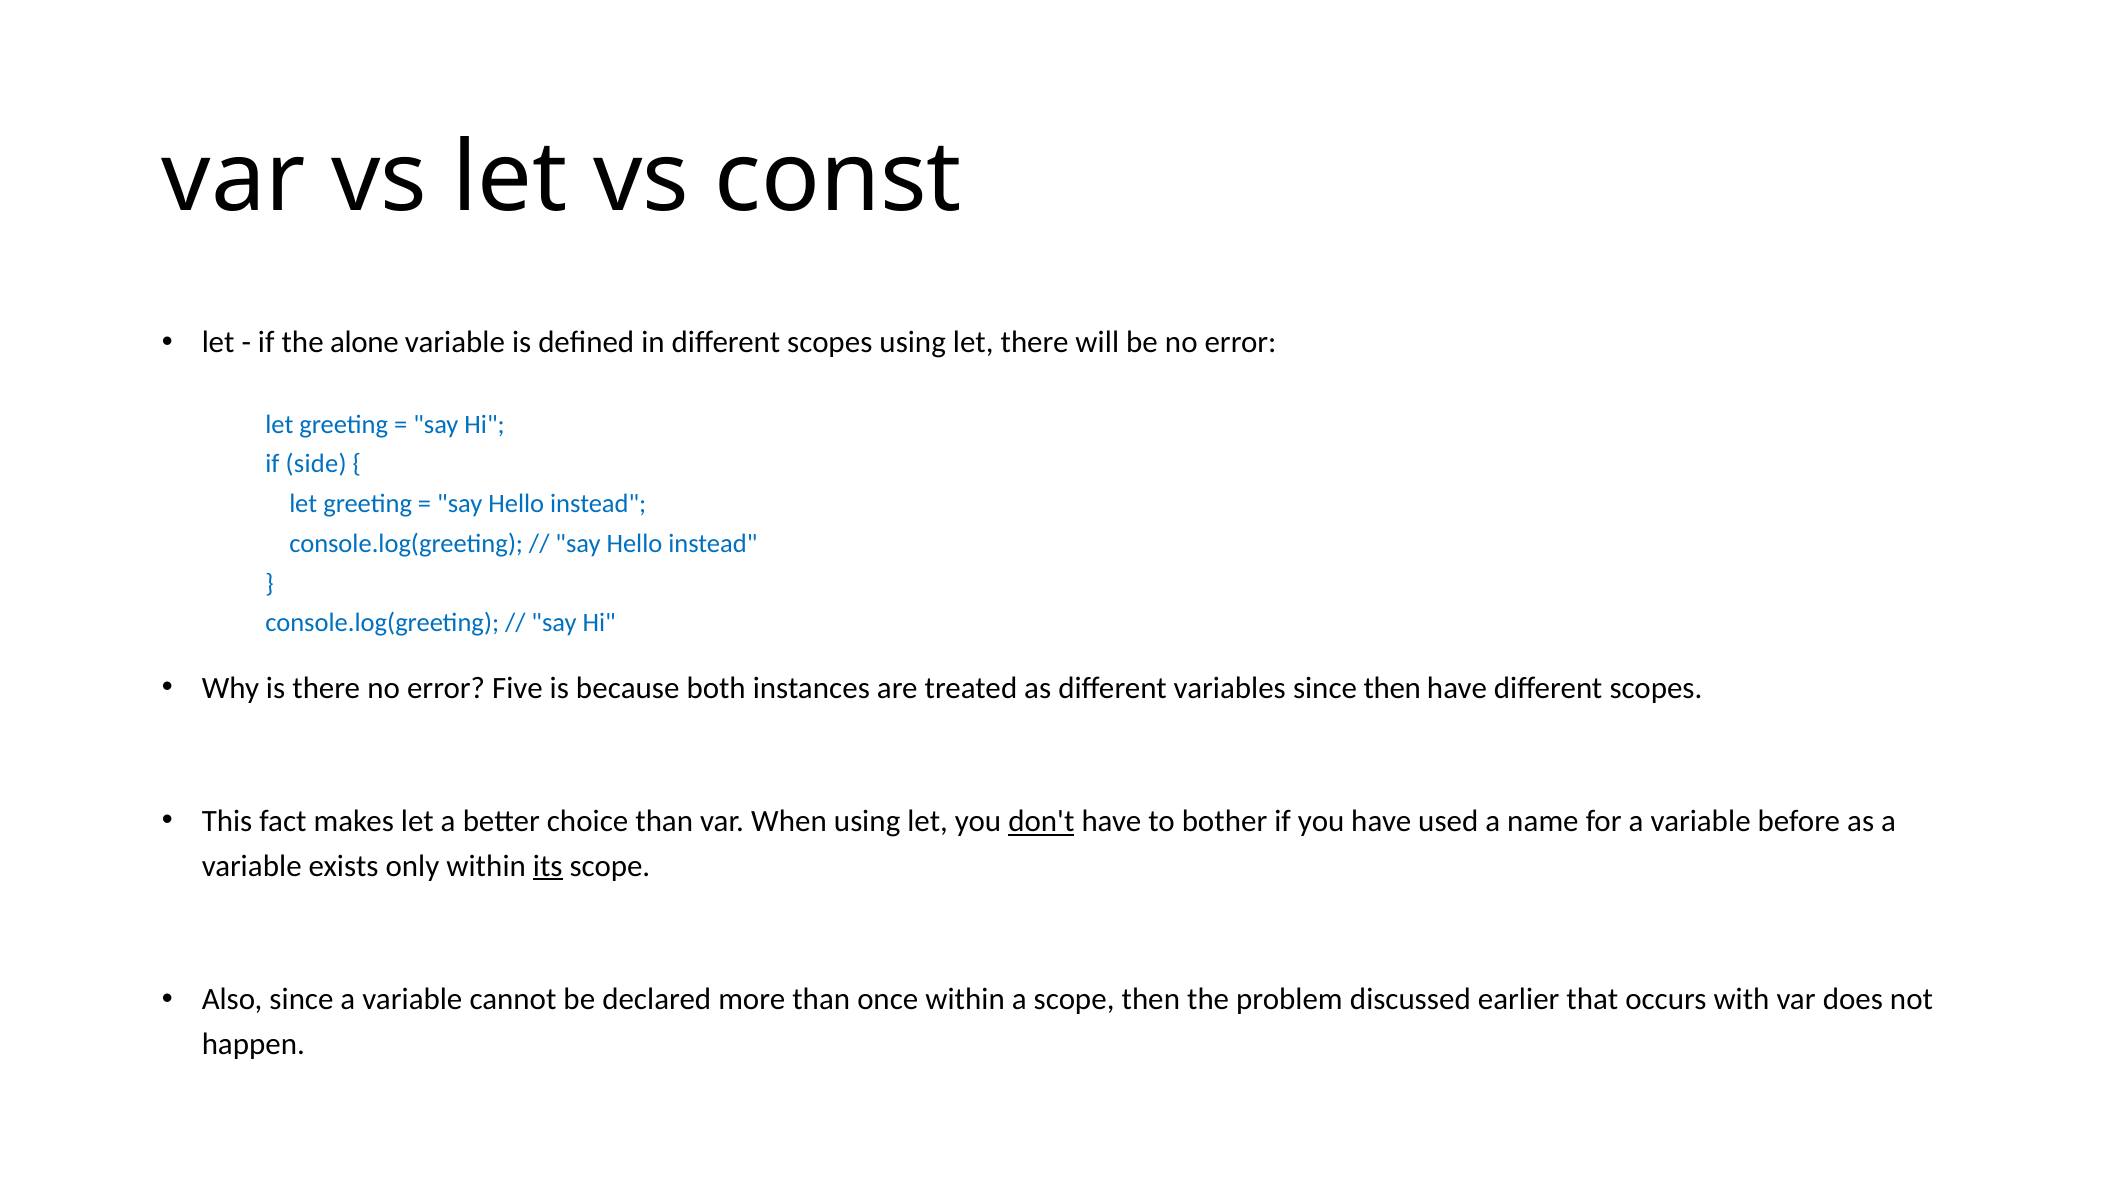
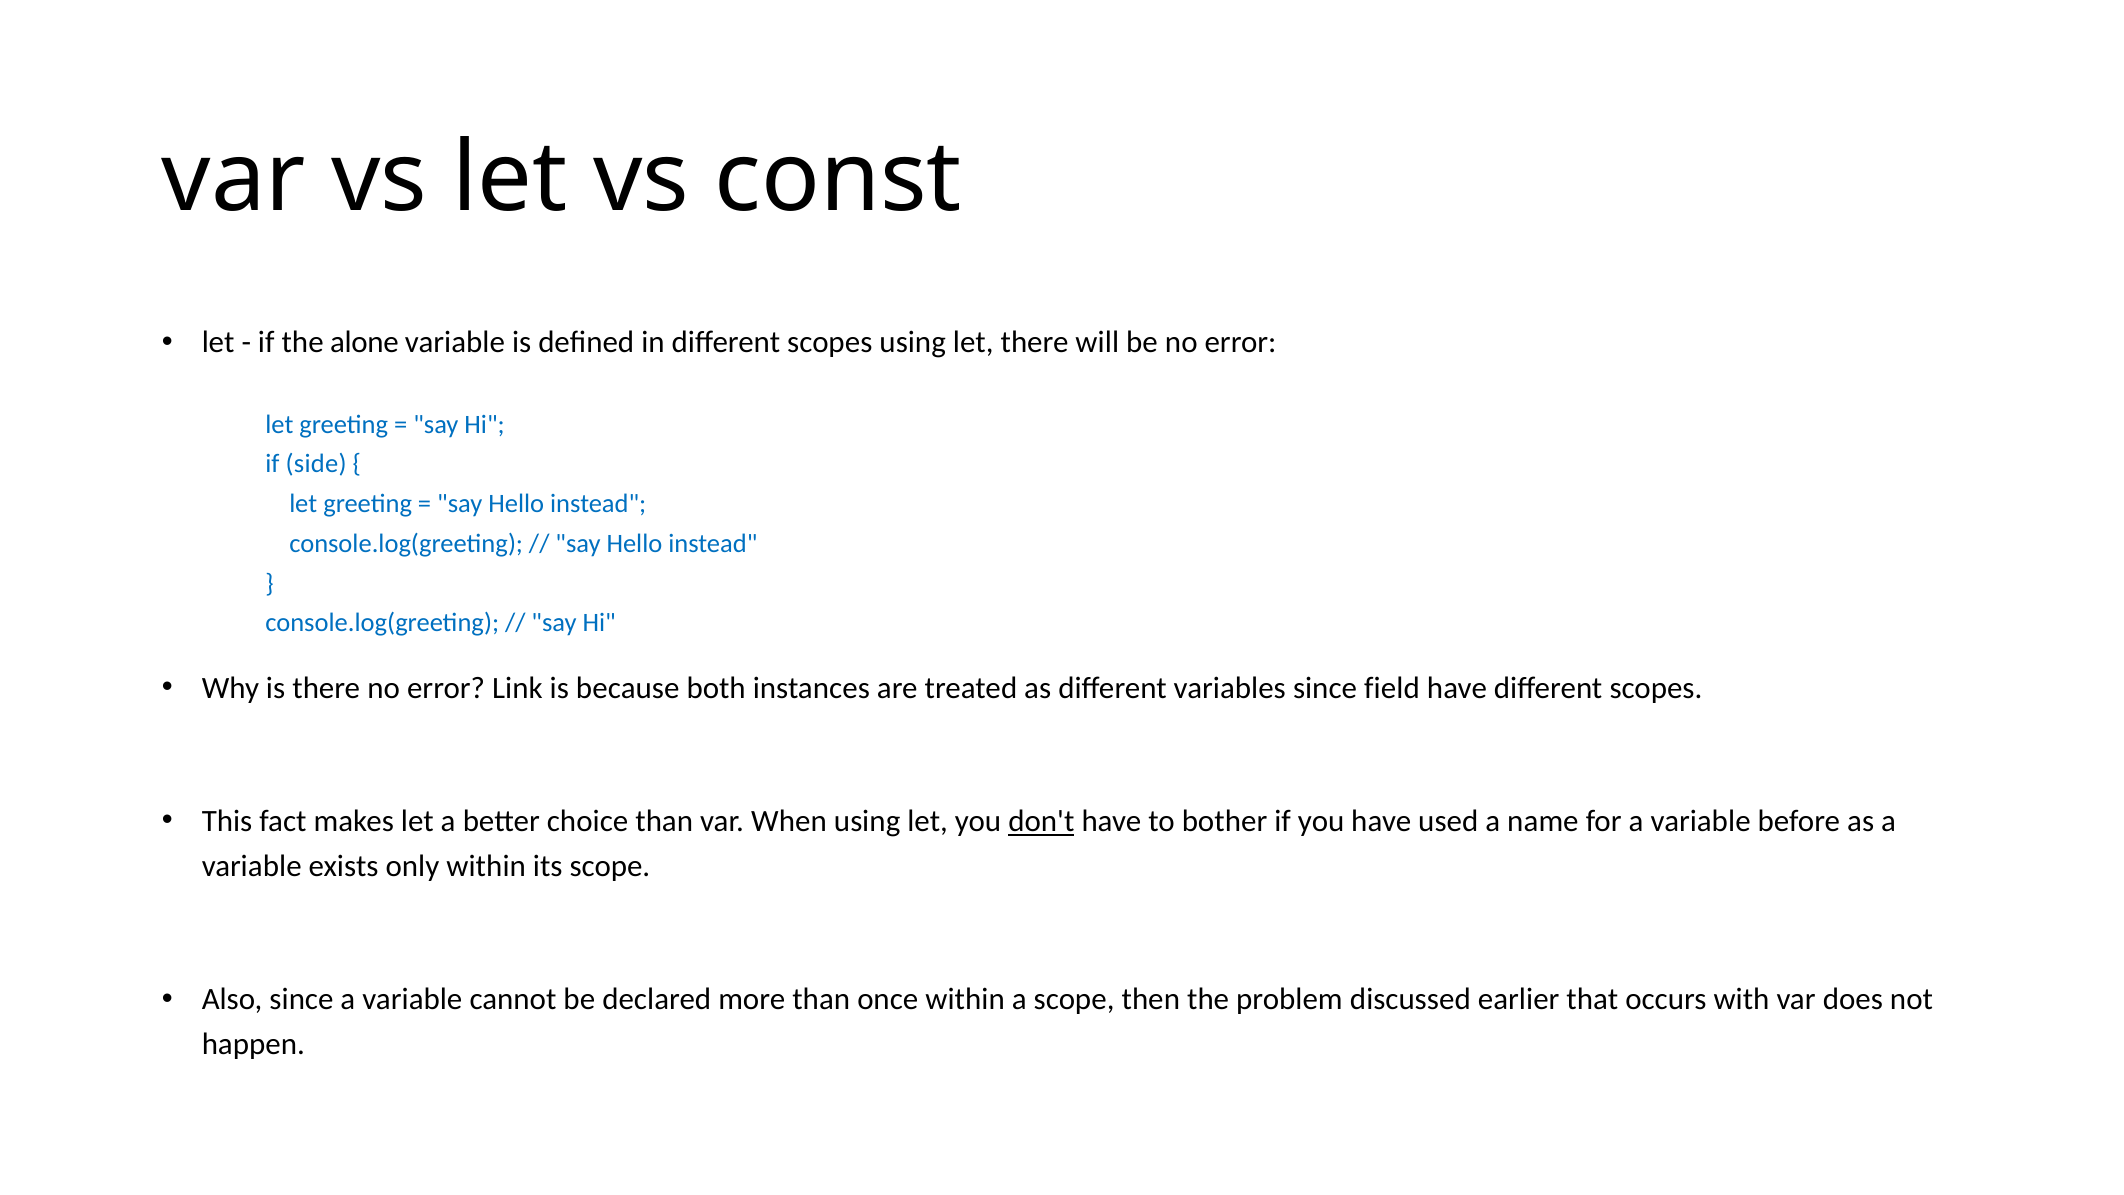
Five: Five -> Link
since then: then -> field
its underline: present -> none
